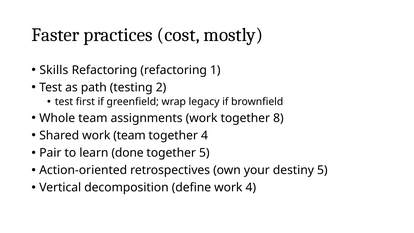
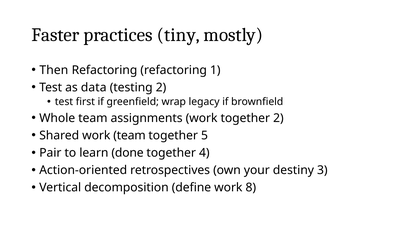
cost: cost -> tiny
Skills: Skills -> Then
path: path -> data
together 8: 8 -> 2
together 4: 4 -> 5
together 5: 5 -> 4
destiny 5: 5 -> 3
work 4: 4 -> 8
